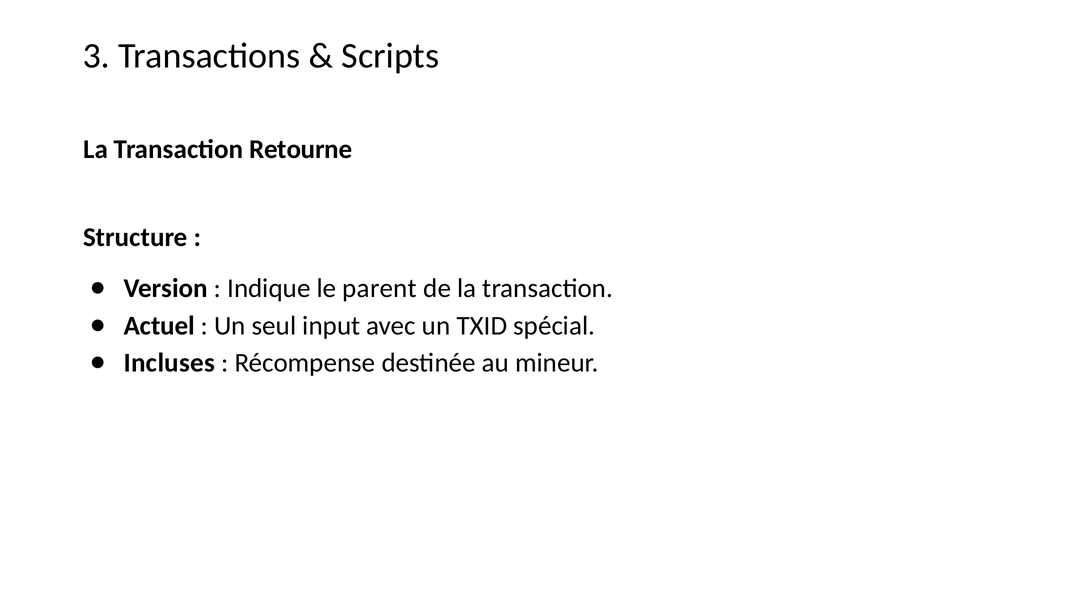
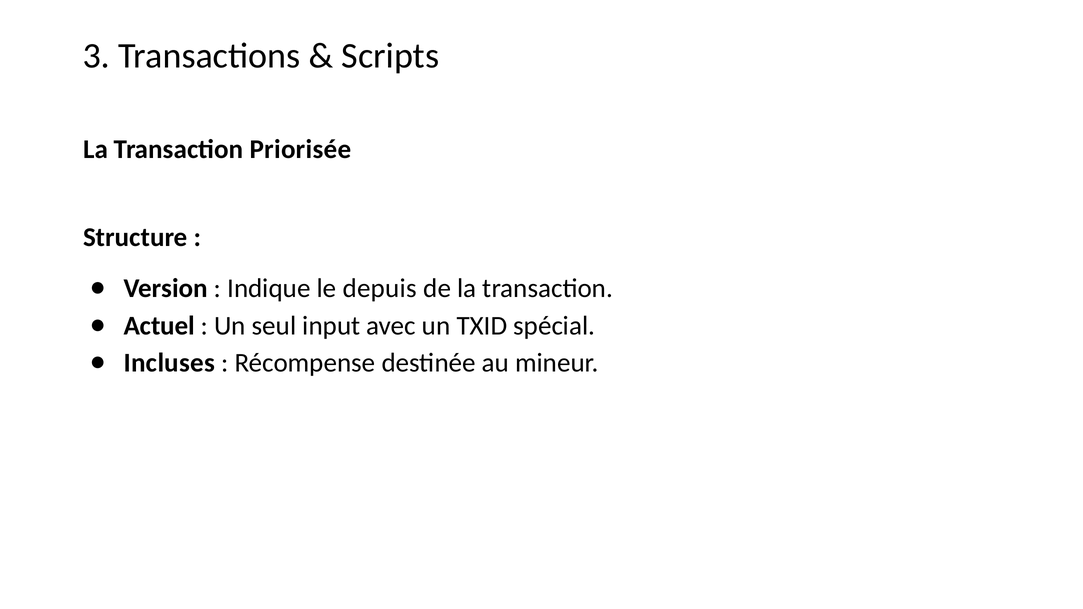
Retourne: Retourne -> Priorisée
parent: parent -> depuis
